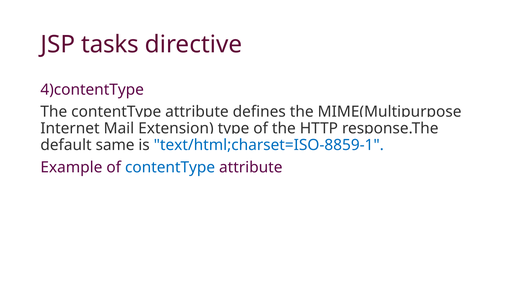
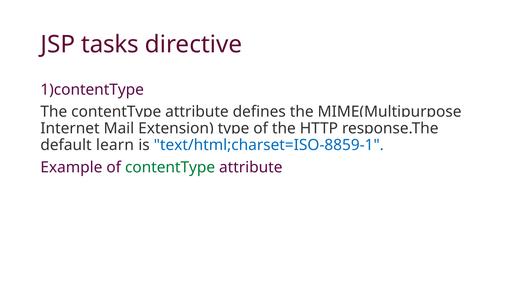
4)contentType: 4)contentType -> 1)contentType
same: same -> learn
contentType at (170, 167) colour: blue -> green
